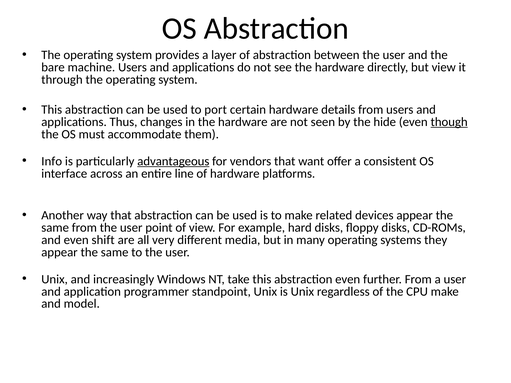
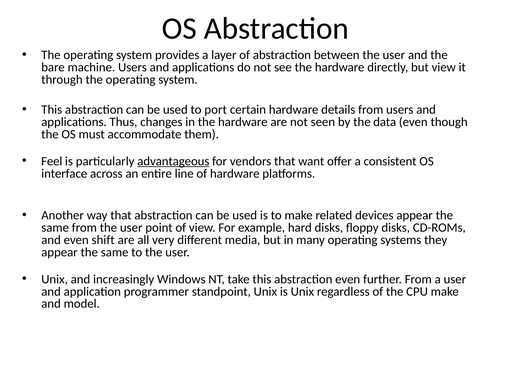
hide: hide -> data
though underline: present -> none
Info: Info -> Feel
